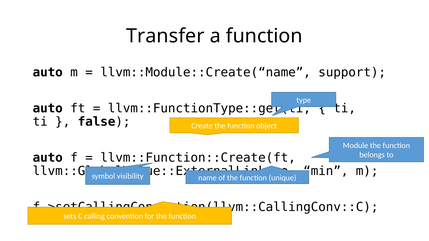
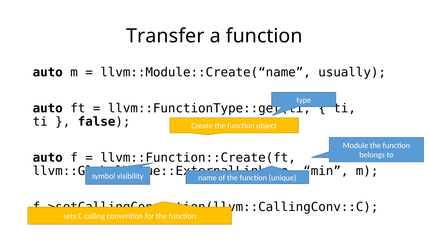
support: support -> usually
